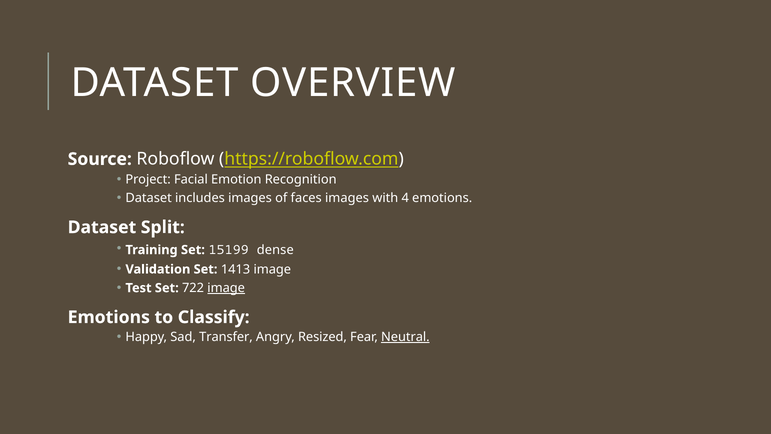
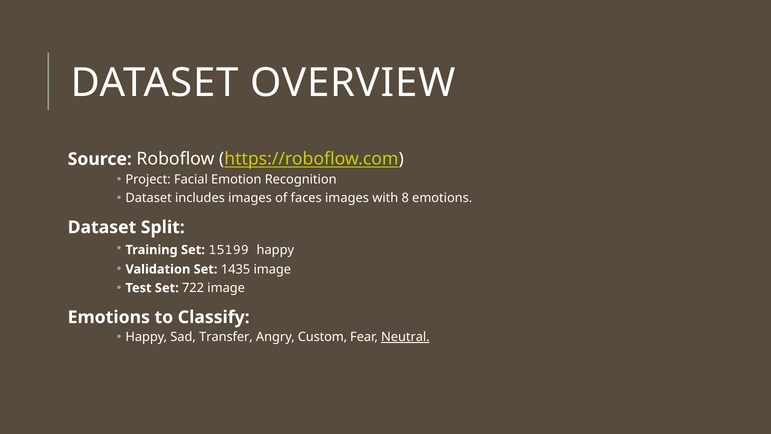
4: 4 -> 8
15199 dense: dense -> happy
1413: 1413 -> 1435
image at (226, 288) underline: present -> none
Resized: Resized -> Custom
